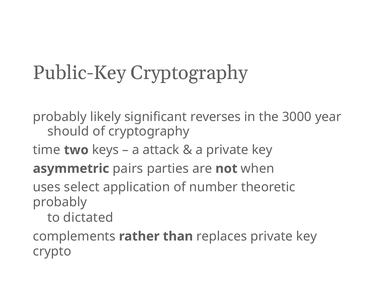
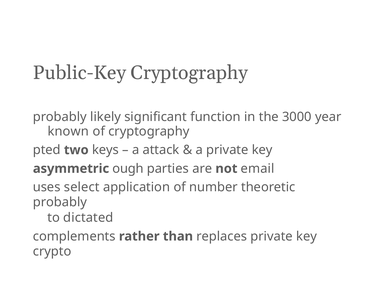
reverses: reverses -> function
should: should -> known
time: time -> pted
pairs: pairs -> ough
when: when -> email
